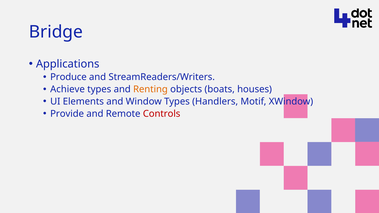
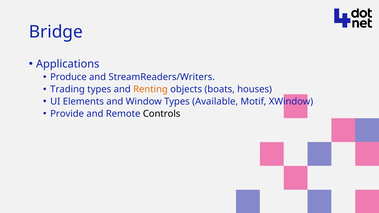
Achieve: Achieve -> Trading
Handlers: Handlers -> Available
Controls colour: red -> black
